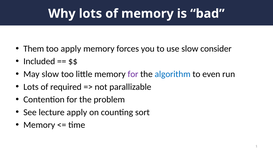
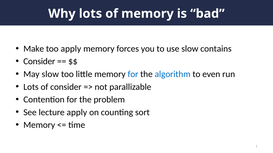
Them: Them -> Make
consider: consider -> contains
Included at (39, 62): Included -> Consider
for at (133, 74) colour: purple -> blue
of required: required -> consider
